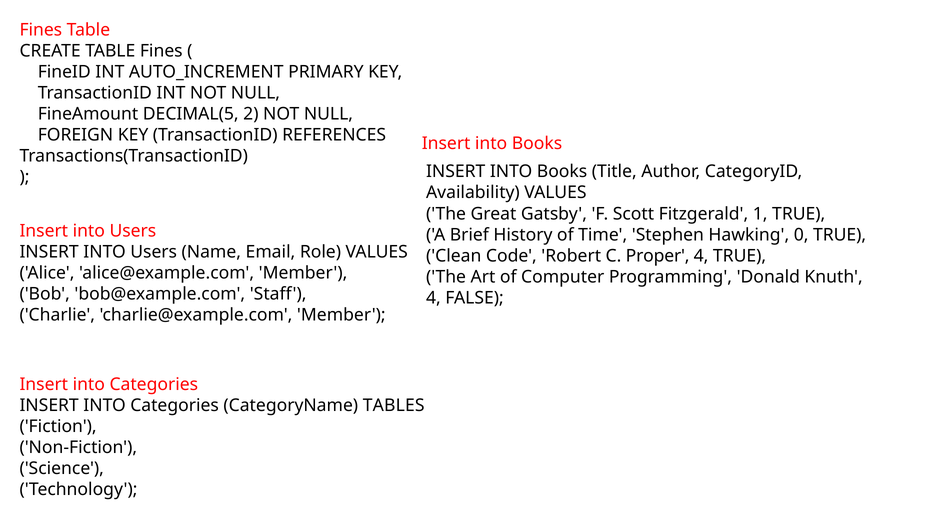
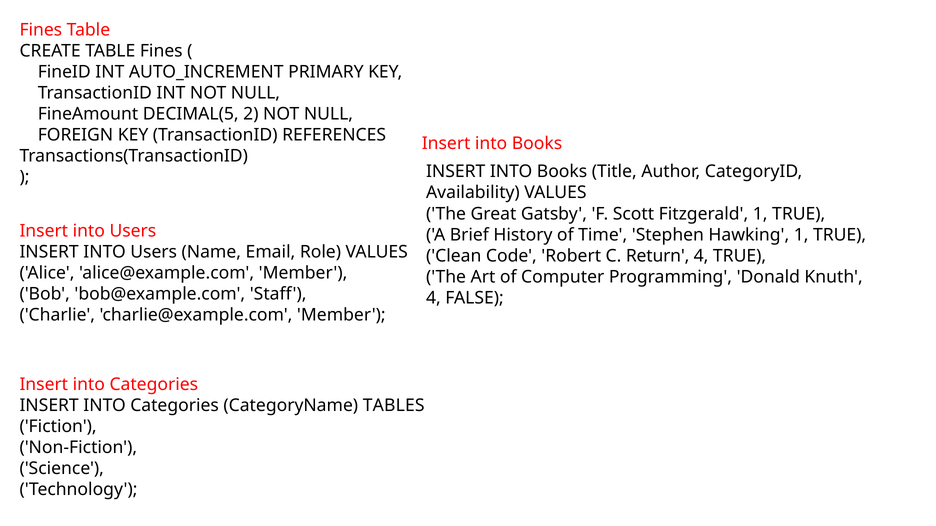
Hawking 0: 0 -> 1
Proper: Proper -> Return
